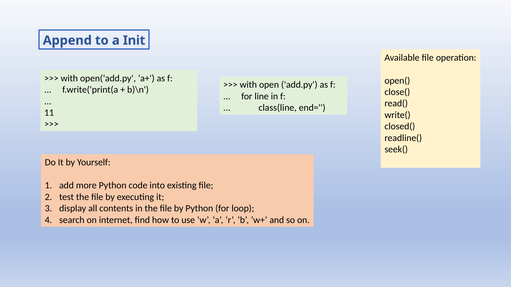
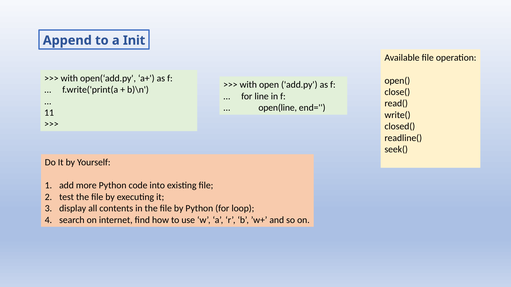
class(line: class(line -> open(line
